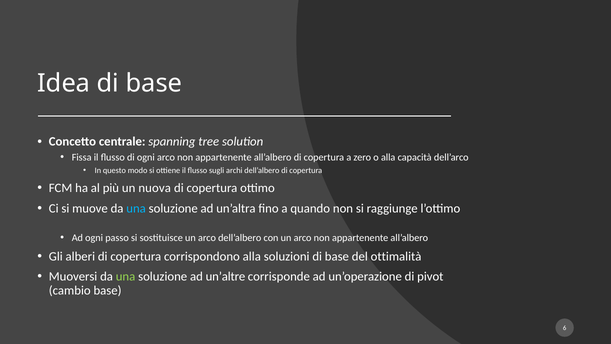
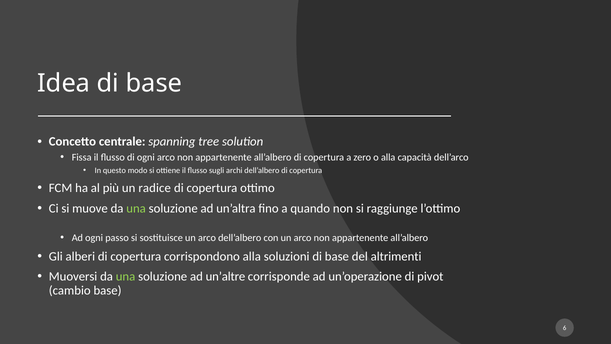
nuova: nuova -> radice
una at (136, 208) colour: light blue -> light green
ottimalità: ottimalità -> altrimenti
